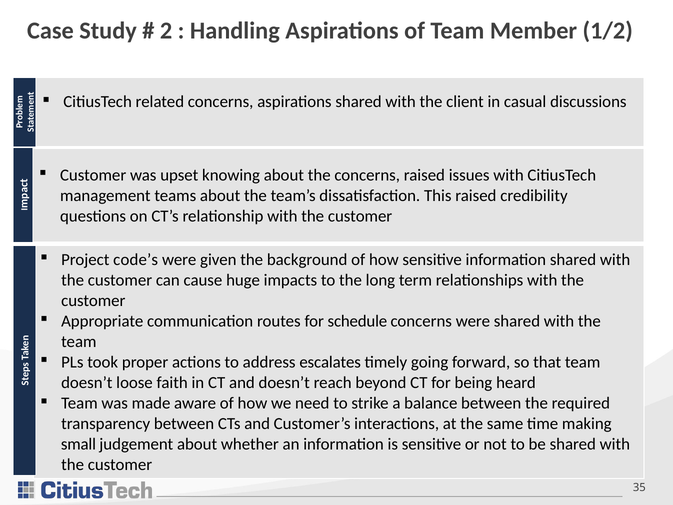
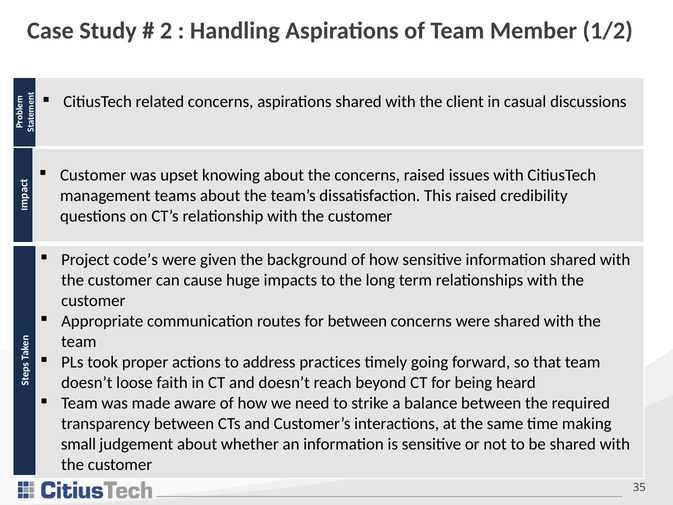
for schedule: schedule -> between
escalates: escalates -> practices
